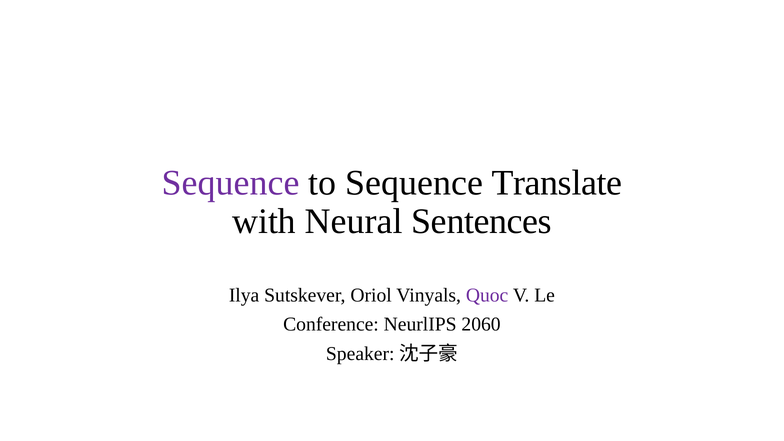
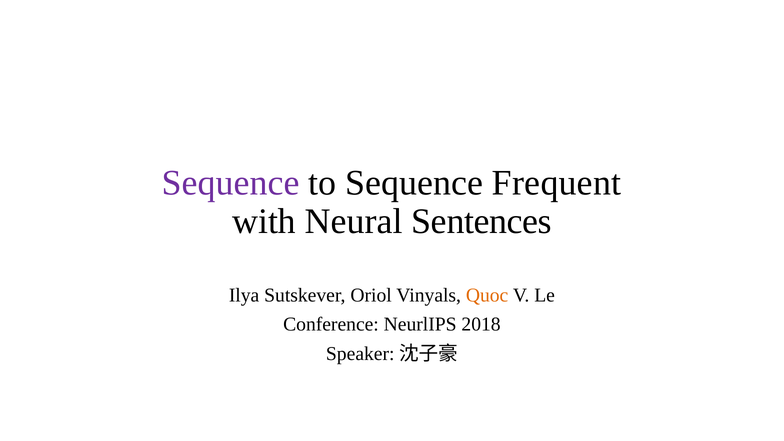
Translate: Translate -> Frequent
Quoc colour: purple -> orange
2060: 2060 -> 2018
